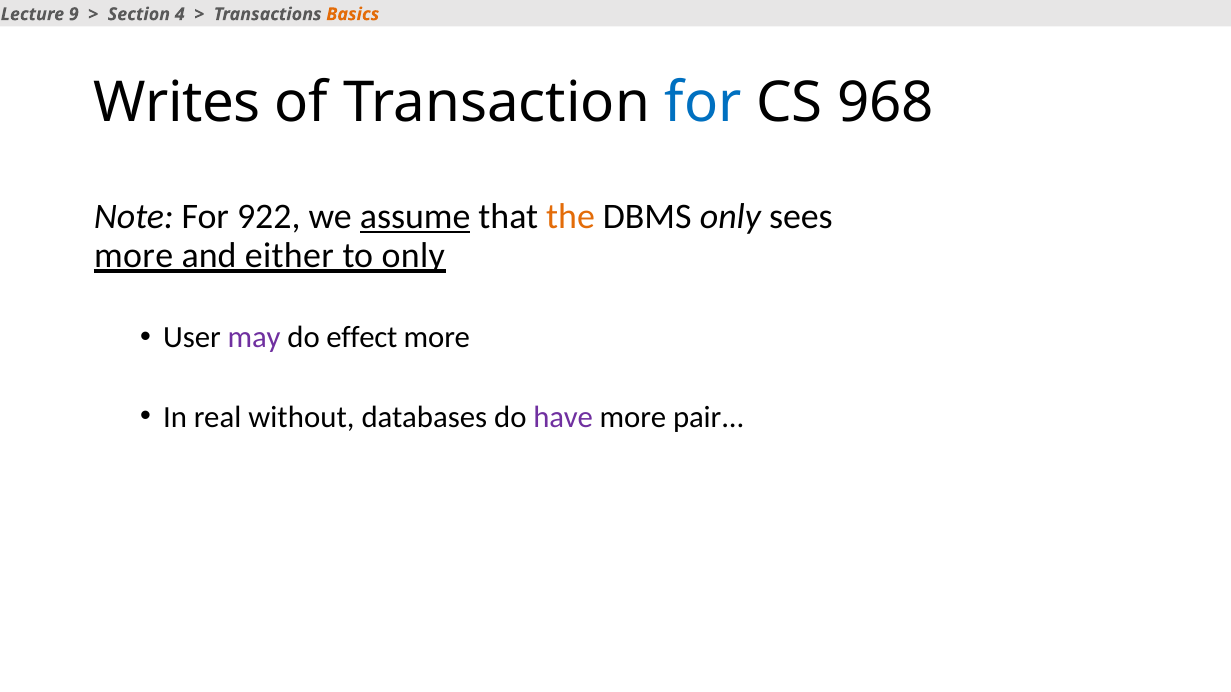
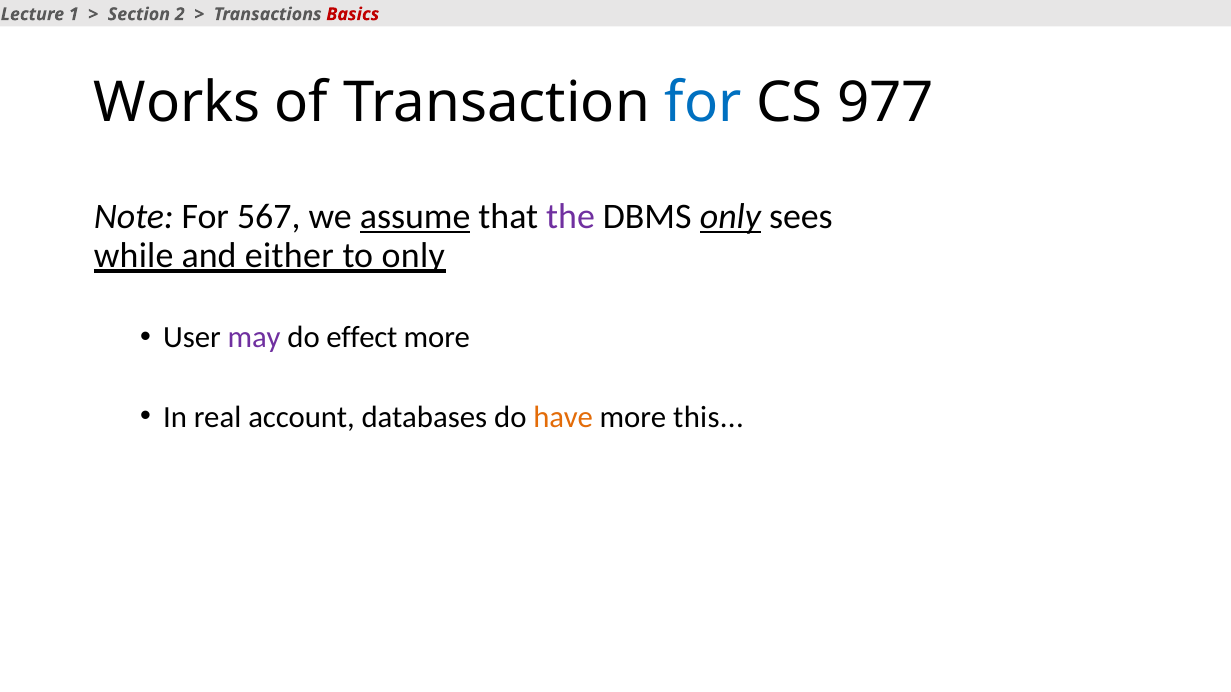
9: 9 -> 1
4: 4 -> 2
Basics colour: orange -> red
Writes: Writes -> Works
968: 968 -> 977
922: 922 -> 567
the colour: orange -> purple
only at (730, 217) underline: none -> present
more at (134, 256): more -> while
without: without -> account
have colour: purple -> orange
pair: pair -> this
